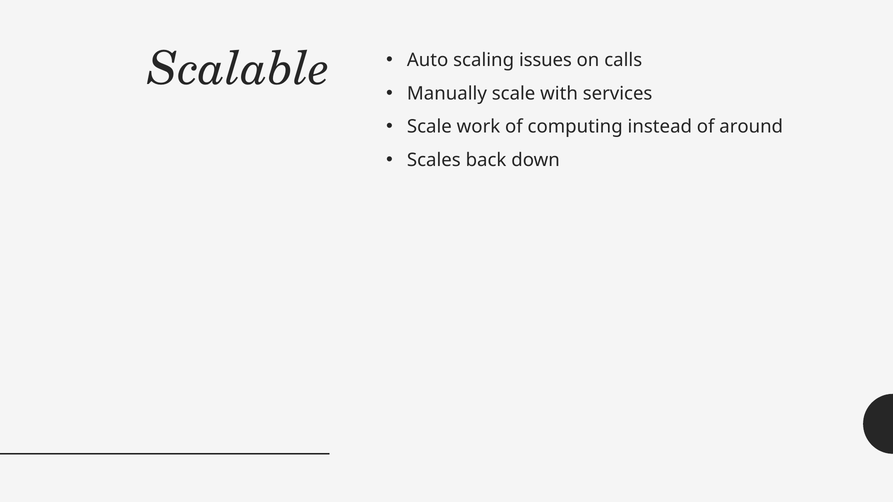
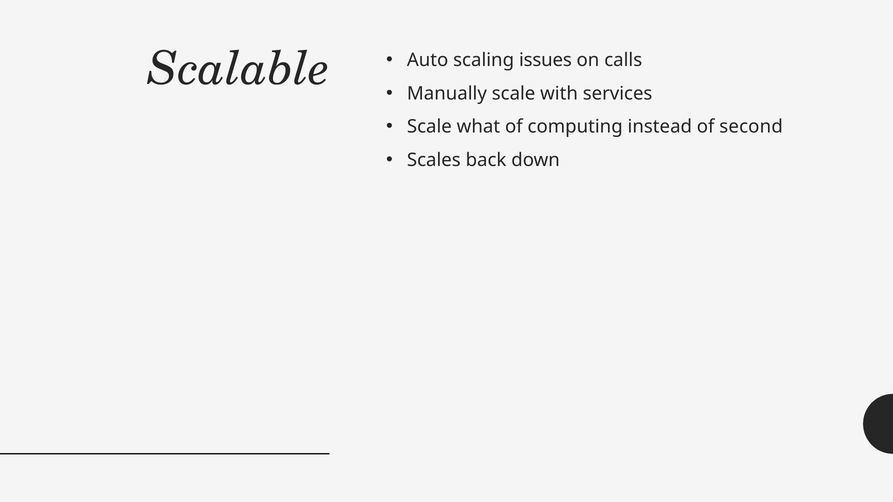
work: work -> what
around: around -> second
